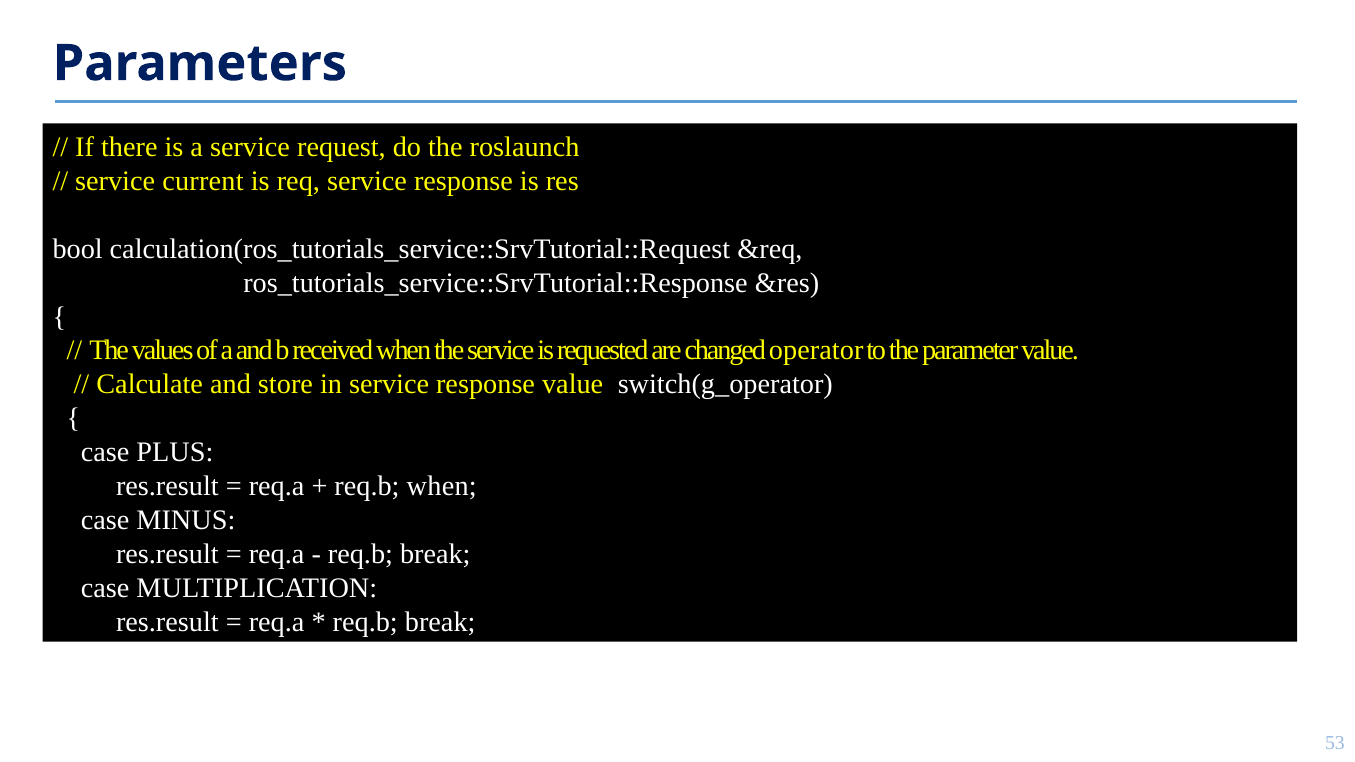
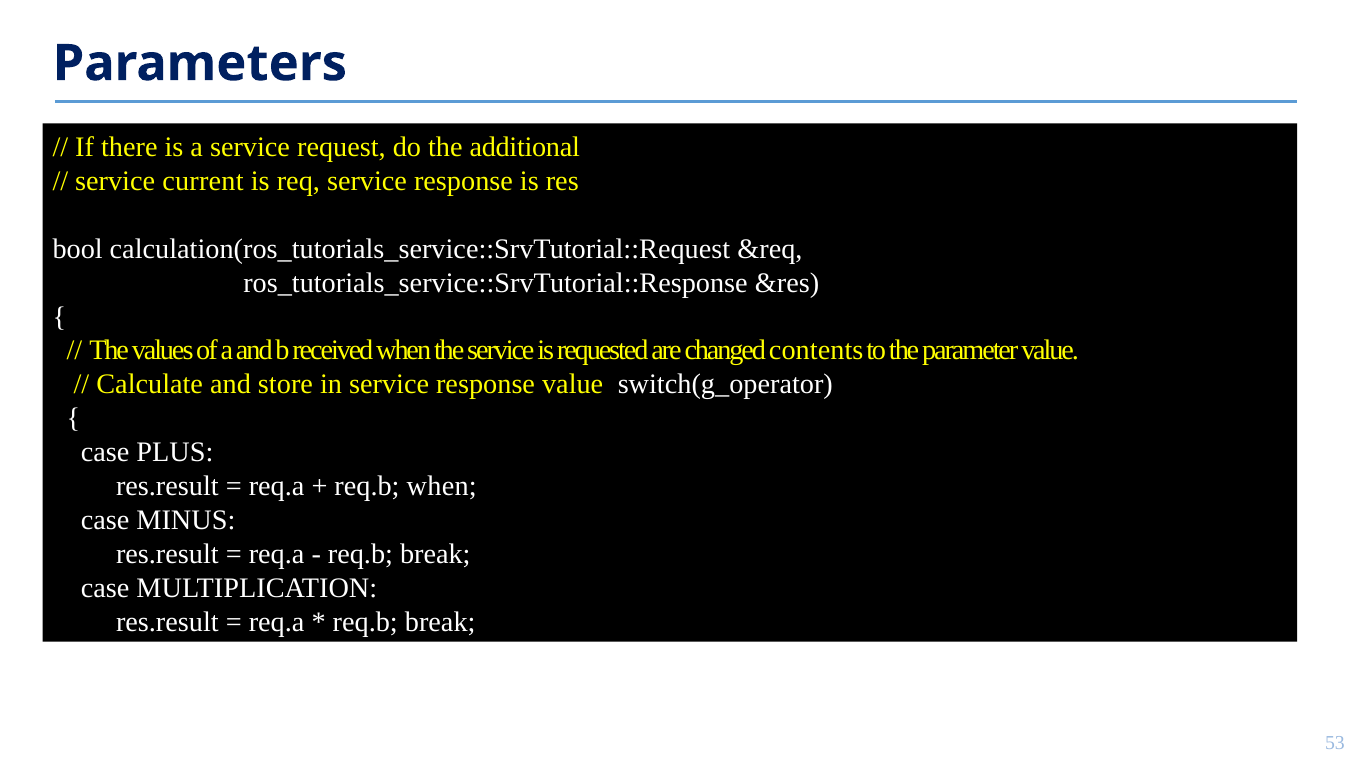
roslaunch: roslaunch -> additional
operator: operator -> contents
